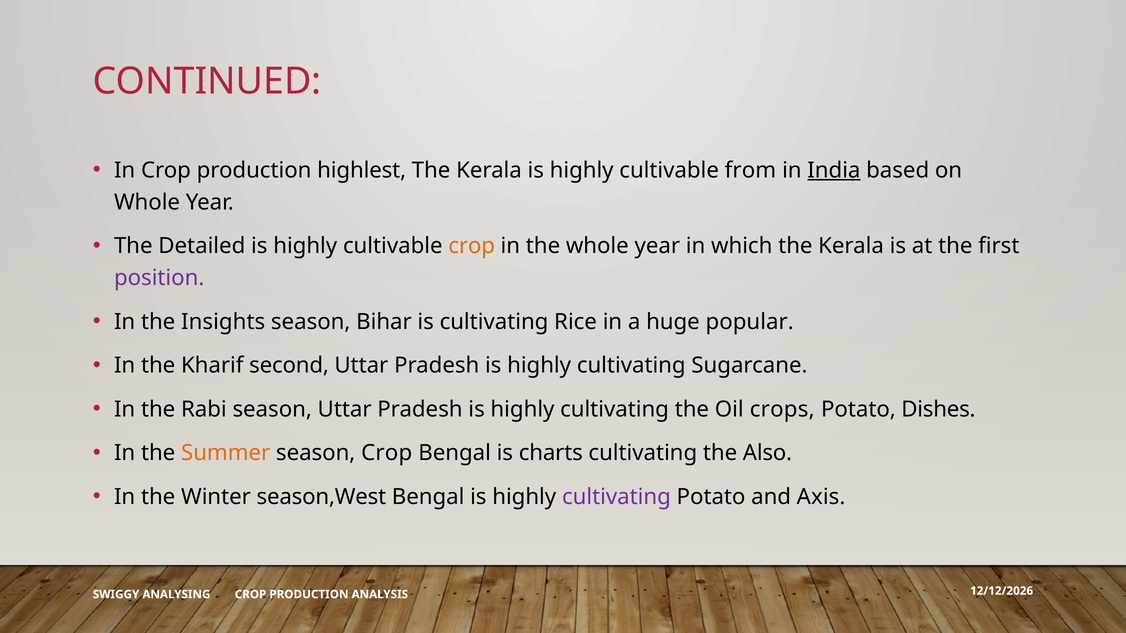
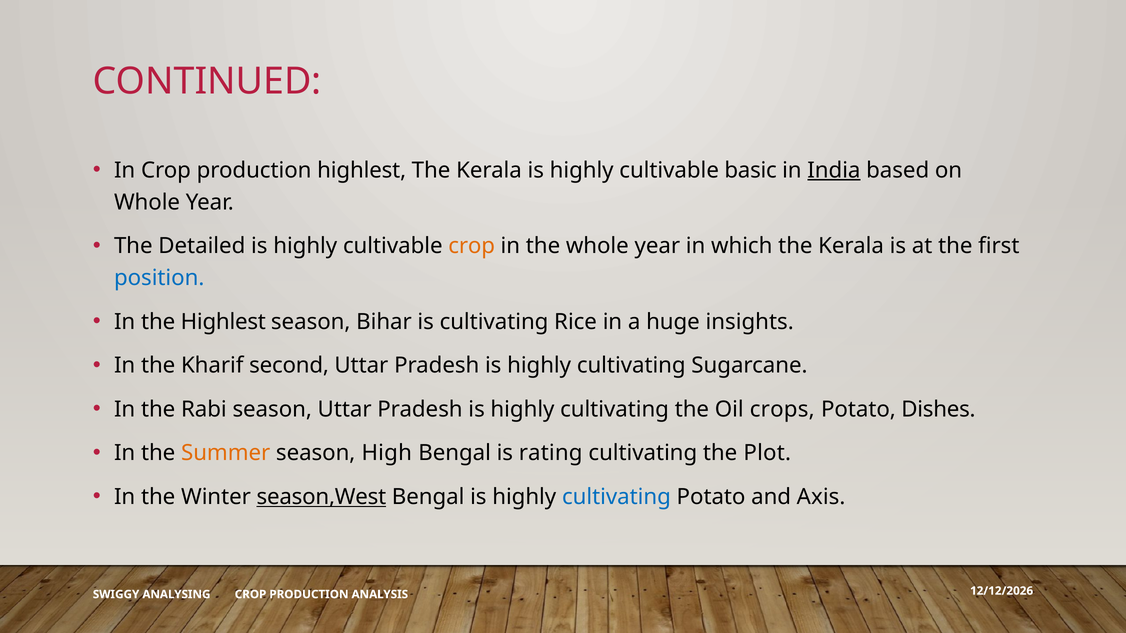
from: from -> basic
position colour: purple -> blue
the Insights: Insights -> Highlest
popular: popular -> insights
season Crop: Crop -> High
charts: charts -> rating
Also: Also -> Plot
season,West underline: none -> present
cultivating at (616, 497) colour: purple -> blue
